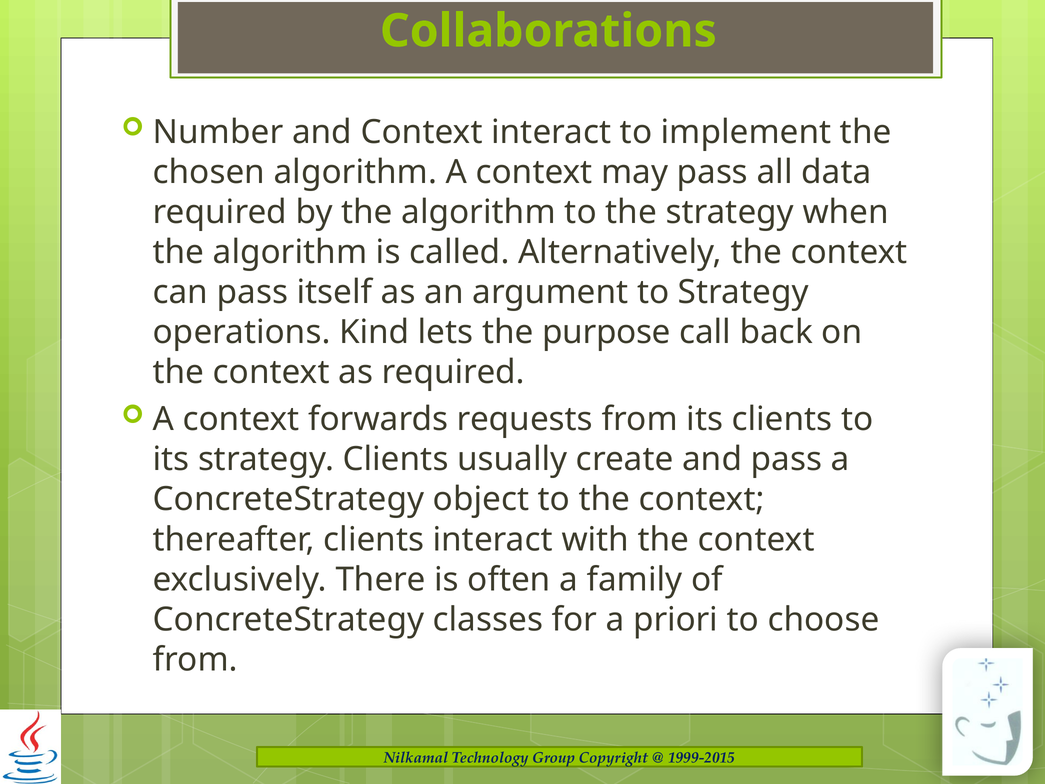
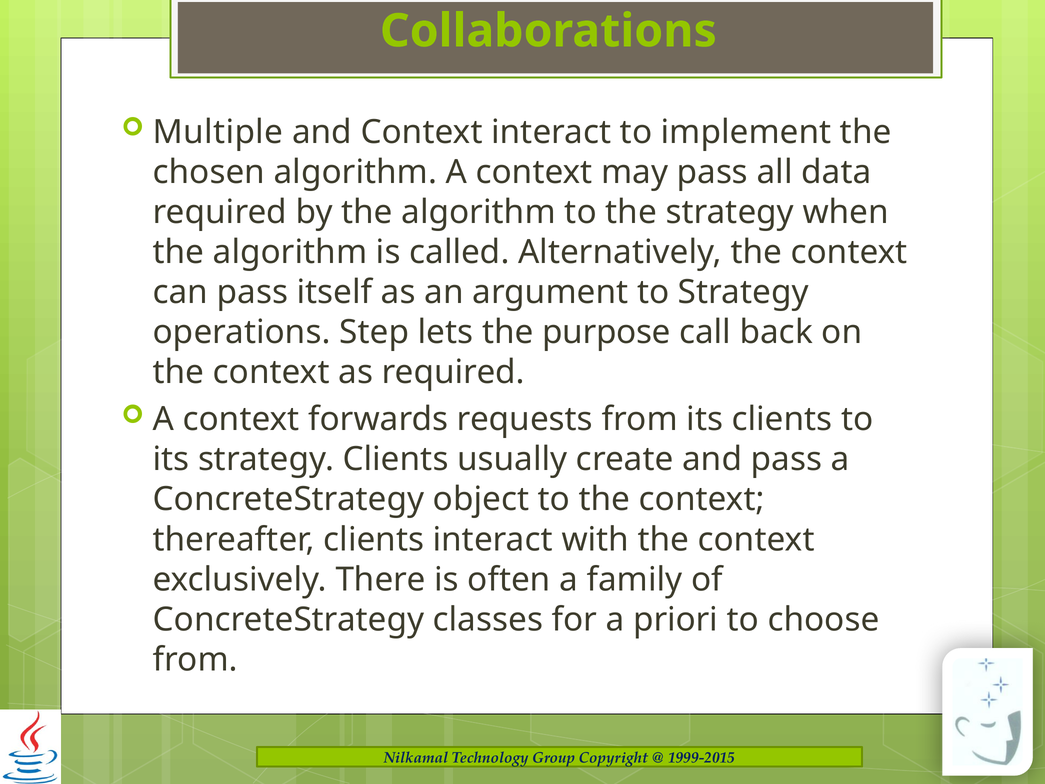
Number: Number -> Multiple
Kind: Kind -> Step
